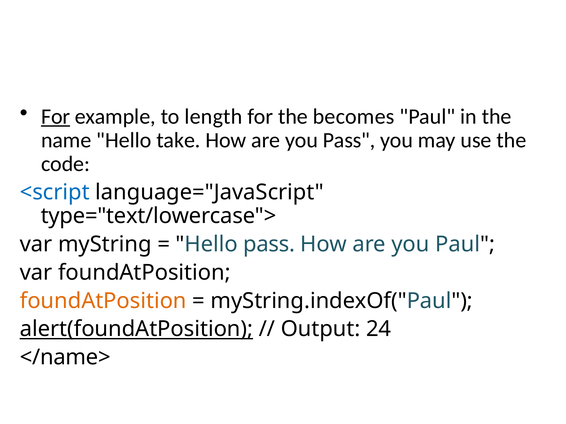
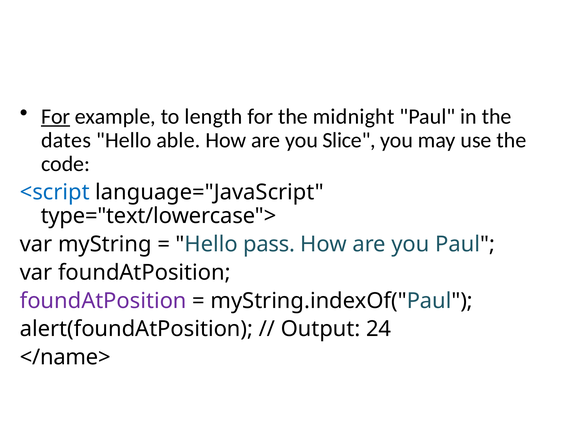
becomes: becomes -> midnight
name: name -> dates
take: take -> able
you Pass: Pass -> Slice
foundAtPosition at (103, 301) colour: orange -> purple
alert(foundAtPosition underline: present -> none
